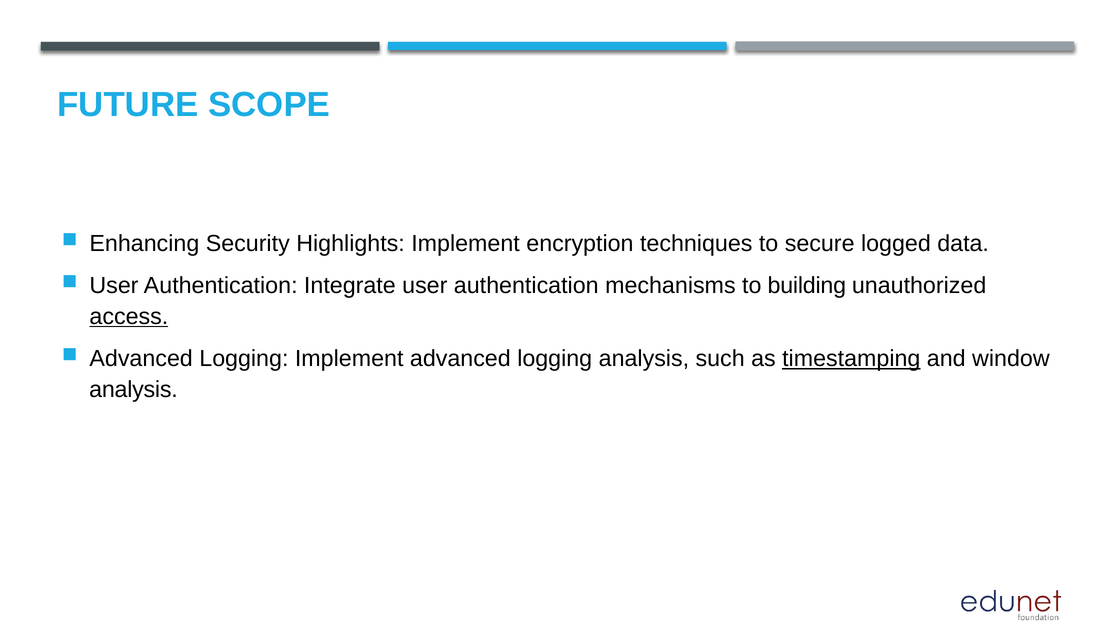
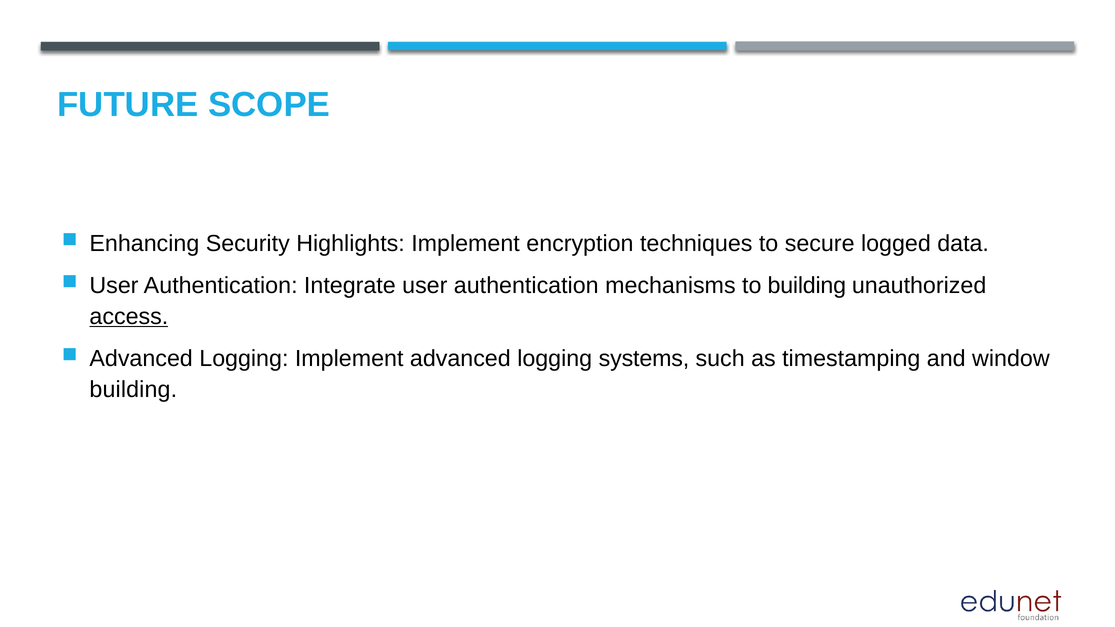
logging analysis: analysis -> systems
timestamping underline: present -> none
analysis at (133, 389): analysis -> building
